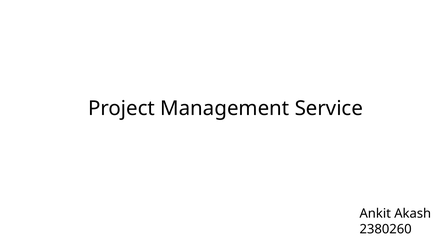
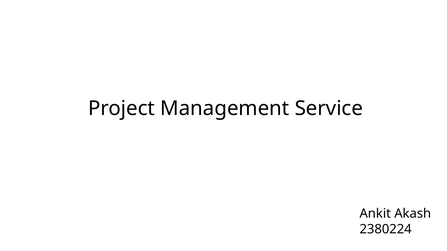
2380260: 2380260 -> 2380224
